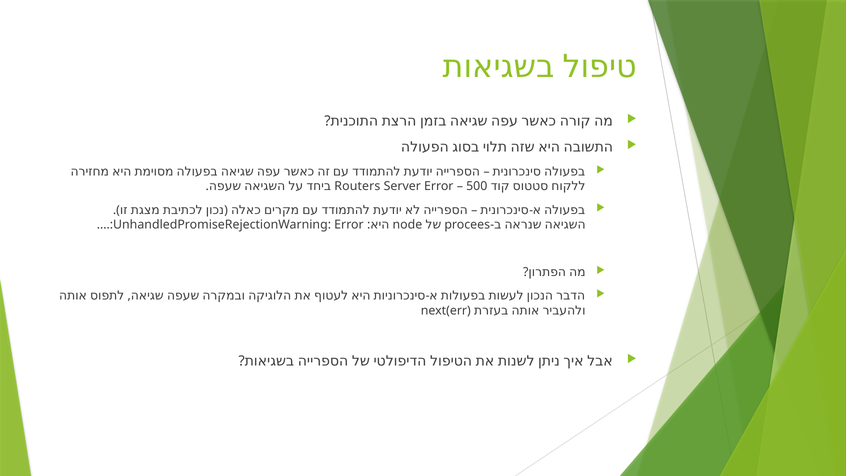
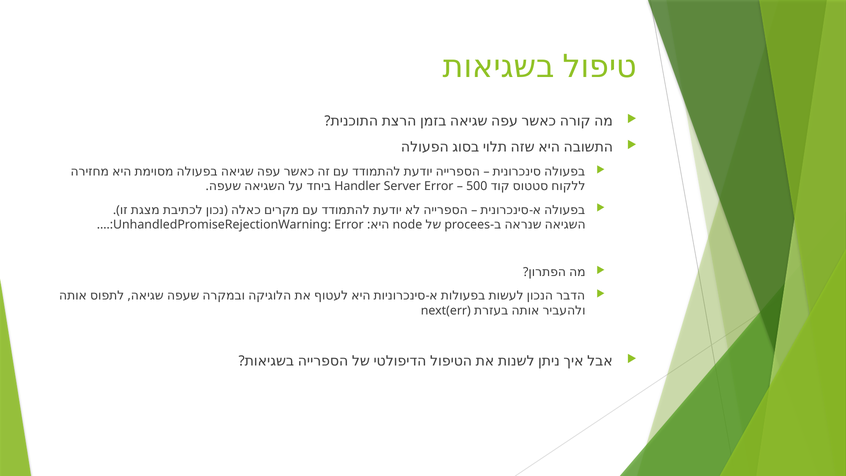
Routers: Routers -> Handler
